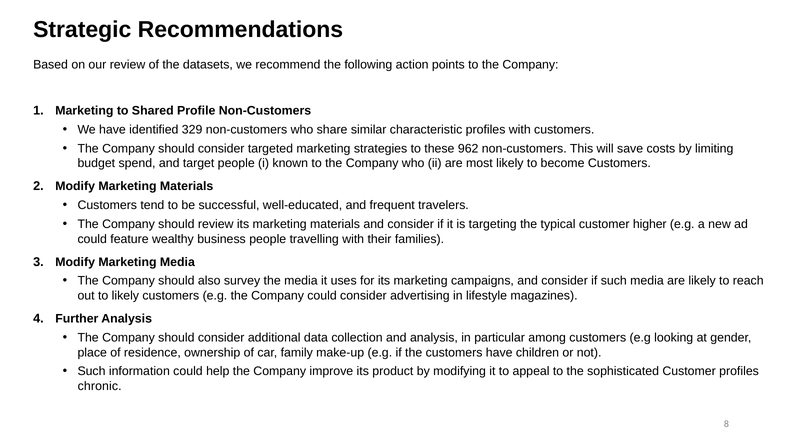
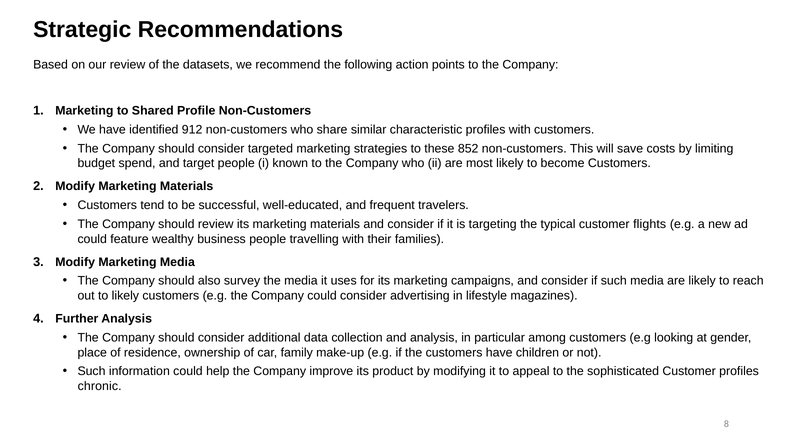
329: 329 -> 912
962: 962 -> 852
higher: higher -> flights
